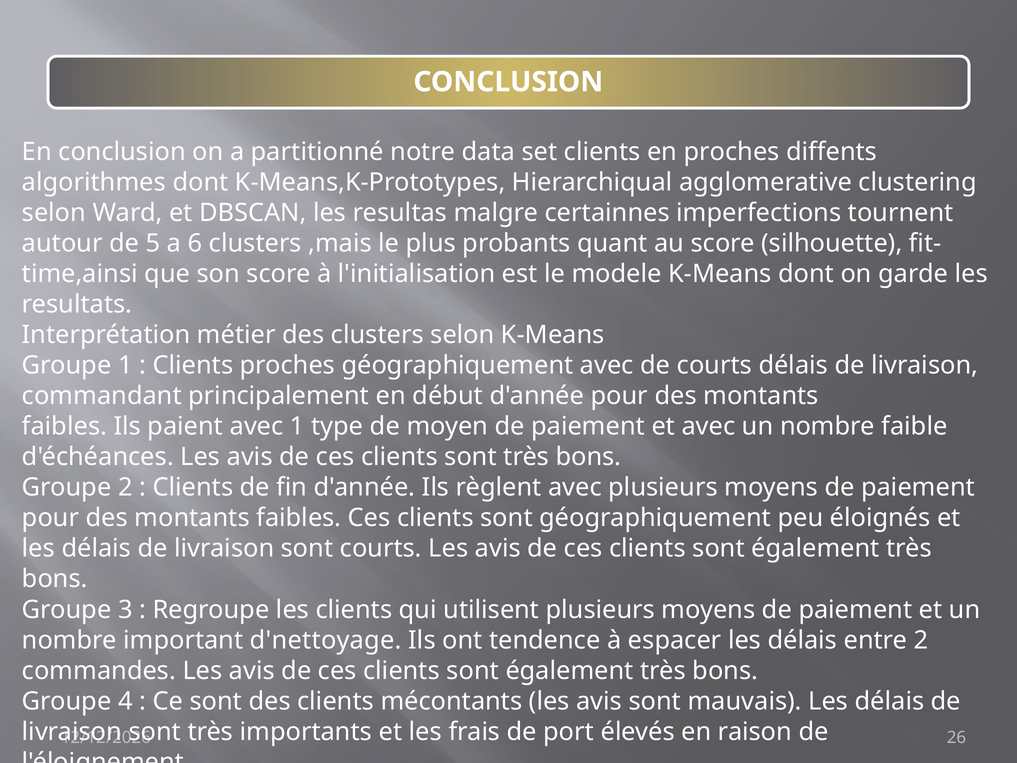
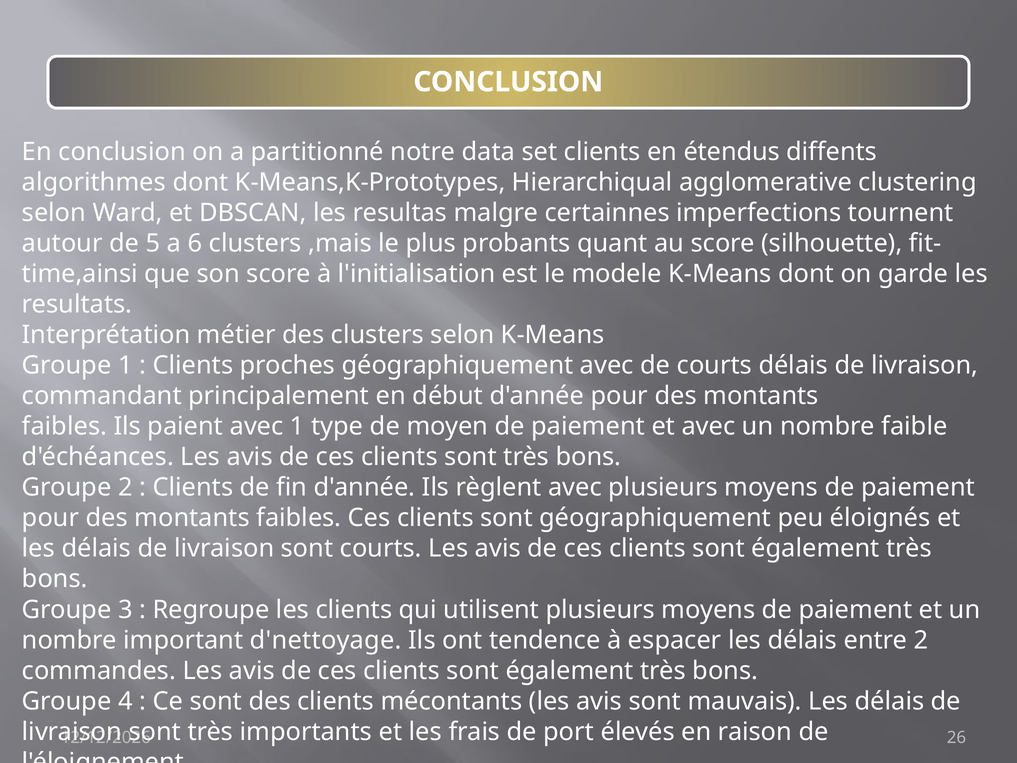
en proches: proches -> étendus
